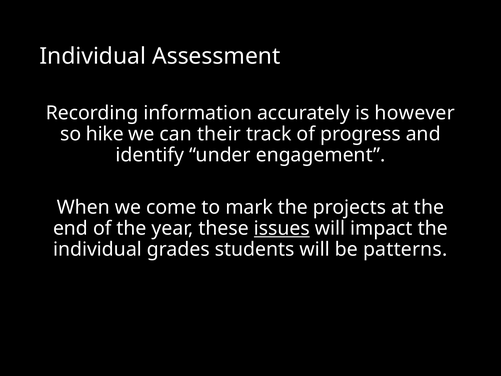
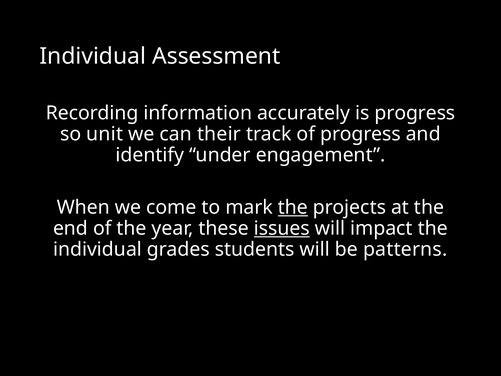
is however: however -> progress
hike: hike -> unit
the at (293, 207) underline: none -> present
